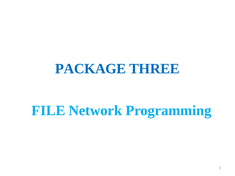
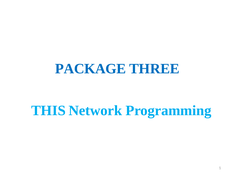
FILE: FILE -> THIS
